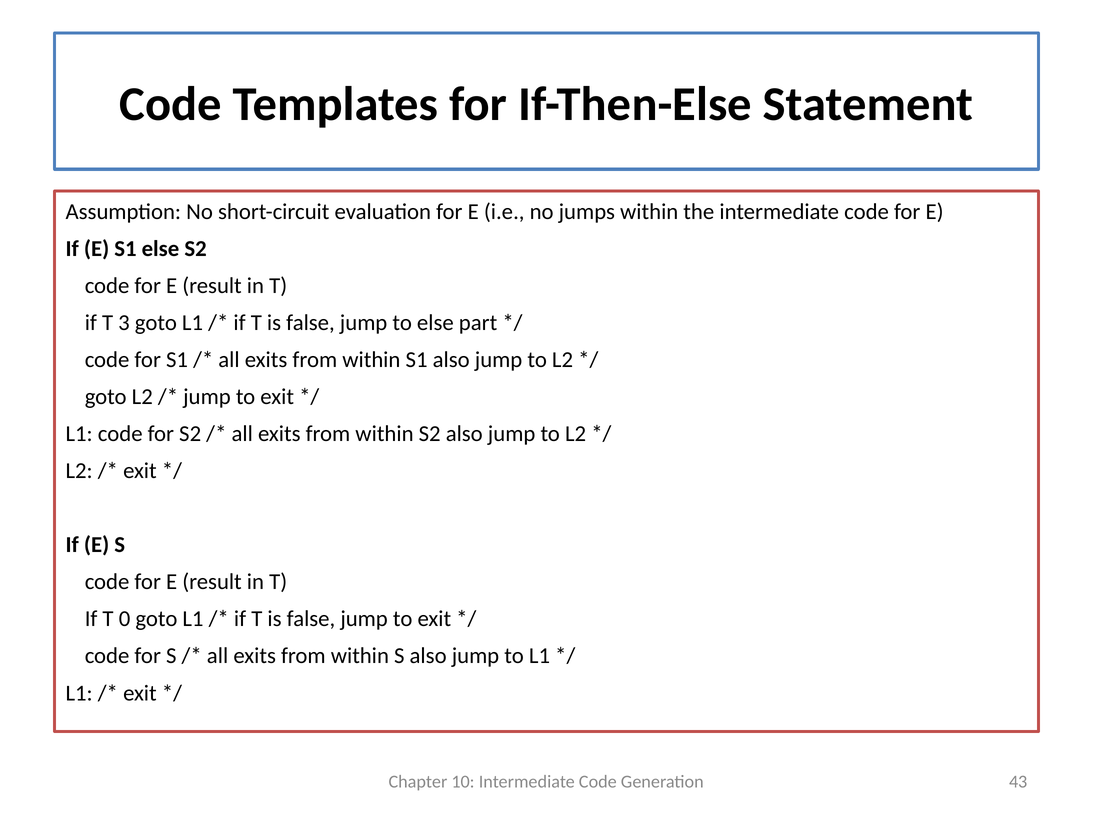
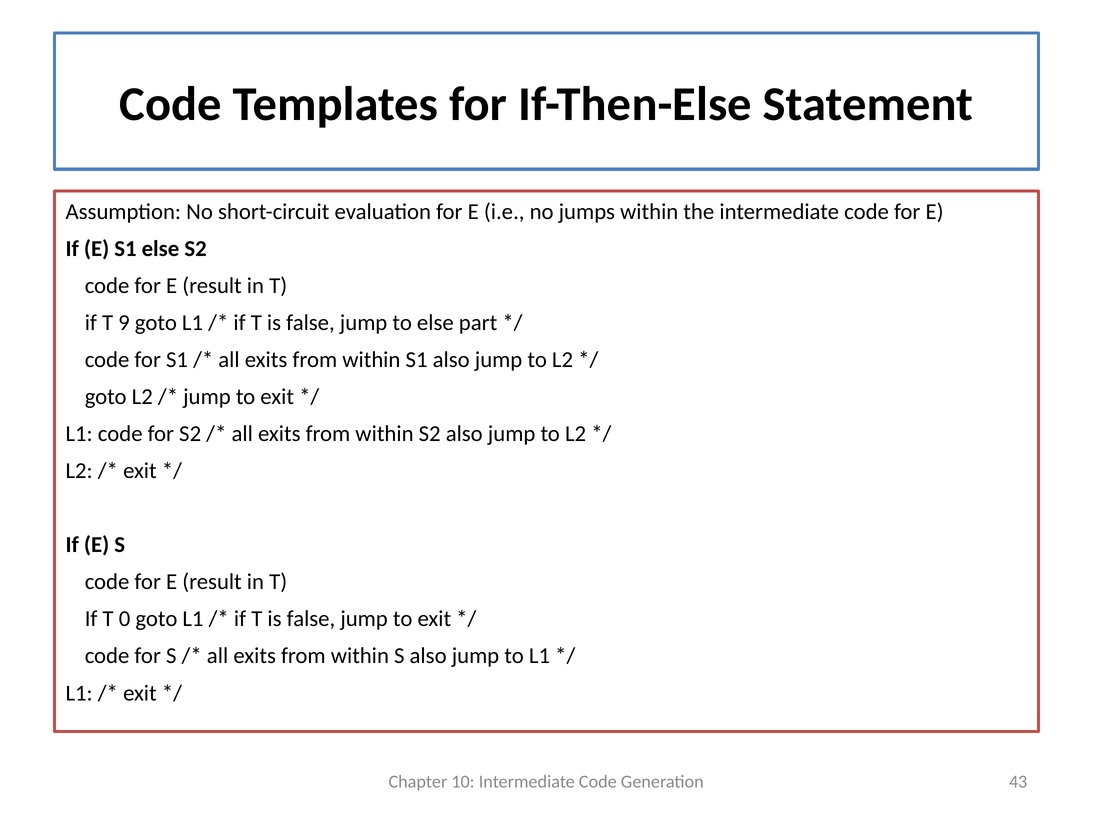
3: 3 -> 9
